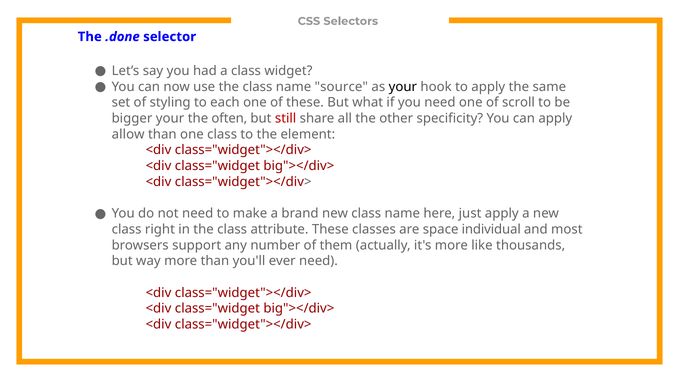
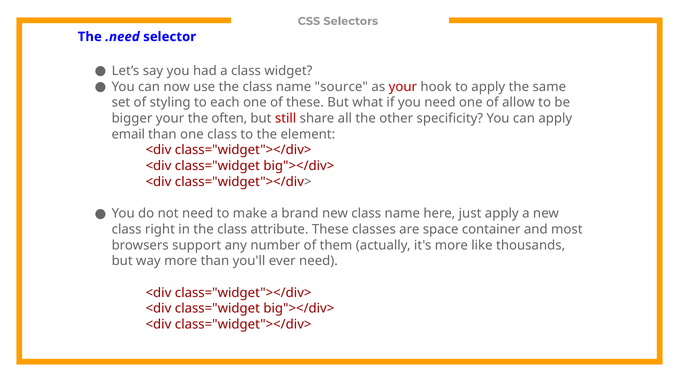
.done: .done -> .need
your at (403, 87) colour: black -> red
scroll: scroll -> allow
allow: allow -> email
individual: individual -> container
